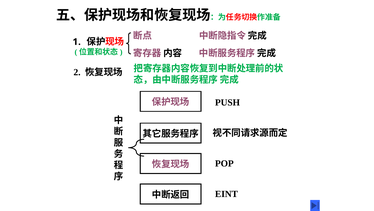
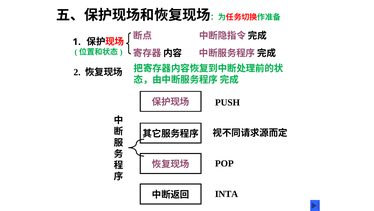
EINT: EINT -> INTA
